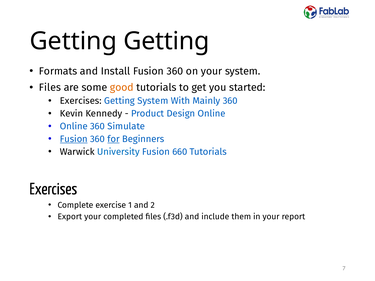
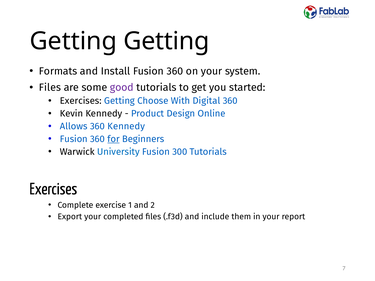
good colour: orange -> purple
Getting System: System -> Choose
Mainly: Mainly -> Digital
Online at (74, 126): Online -> Allows
360 Simulate: Simulate -> Kennedy
Fusion at (74, 139) underline: present -> none
660: 660 -> 300
